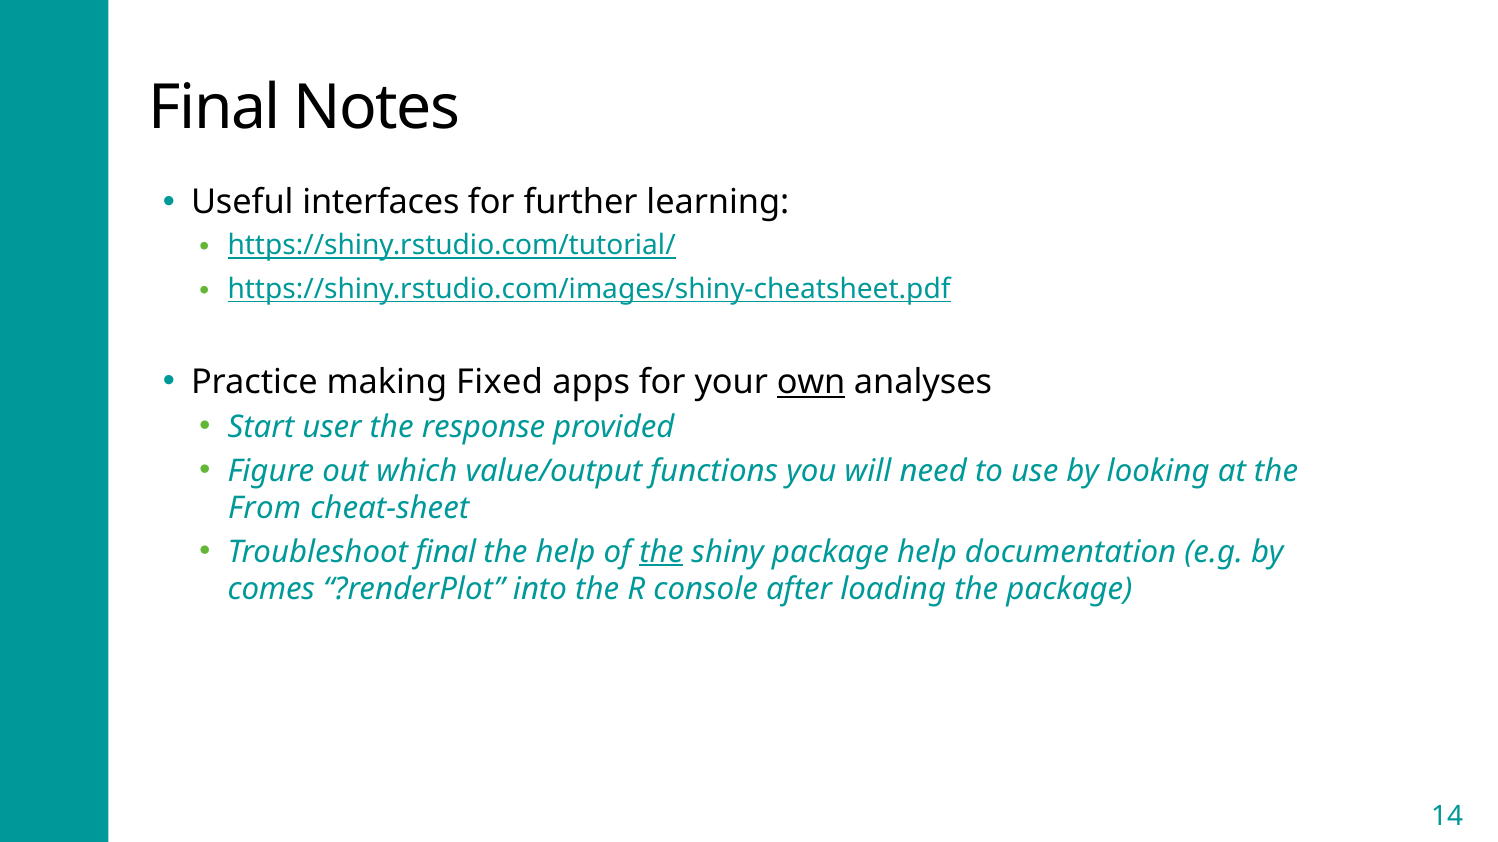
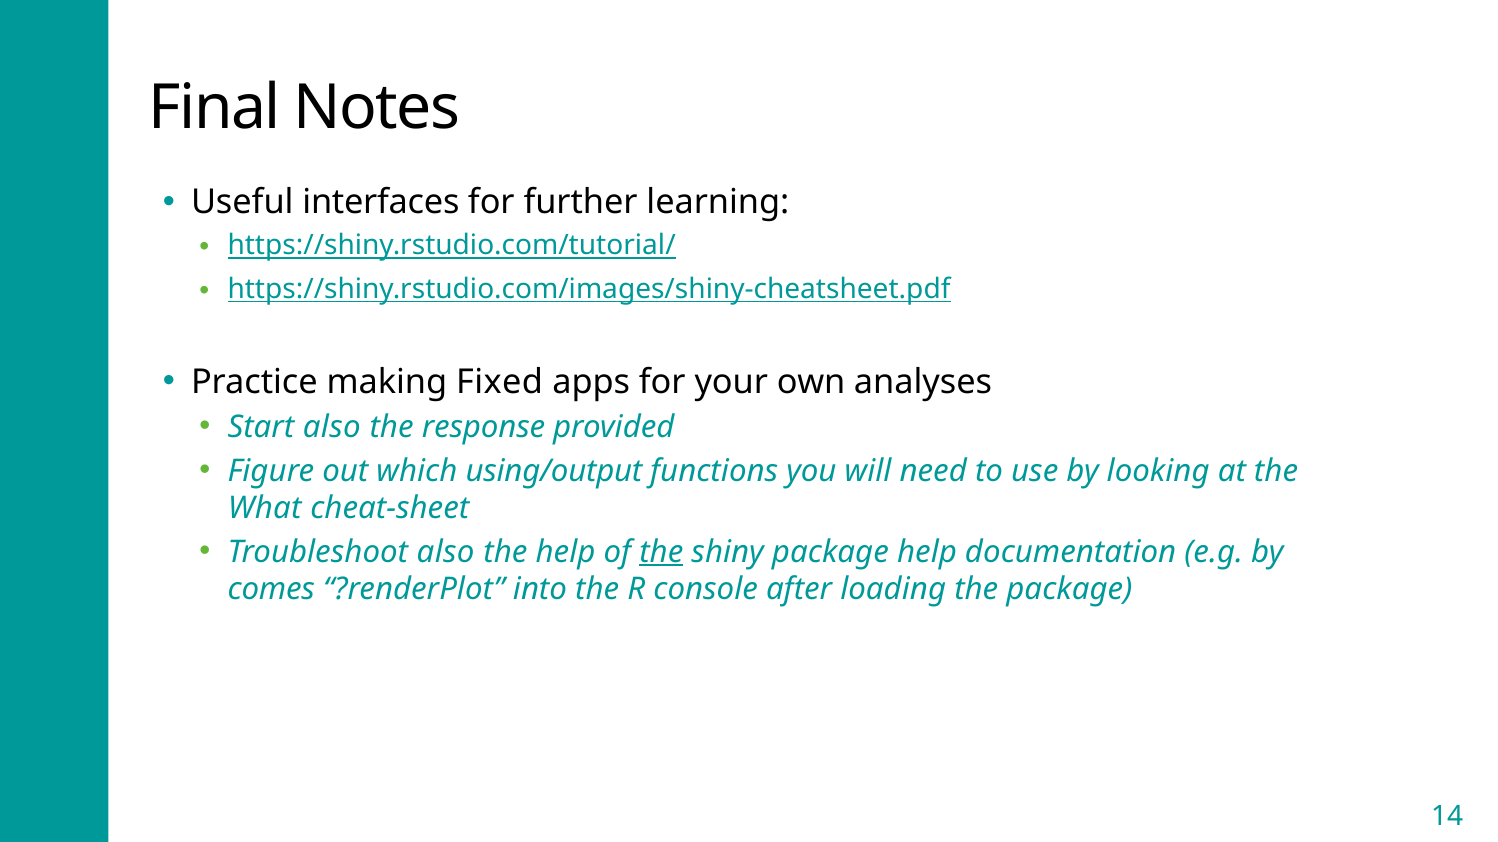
own underline: present -> none
Start user: user -> also
value/output: value/output -> using/output
From: From -> What
Troubleshoot final: final -> also
